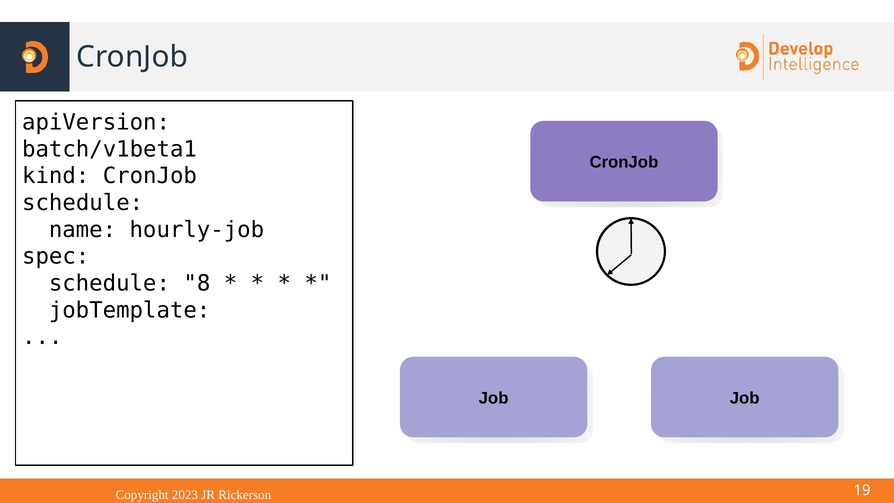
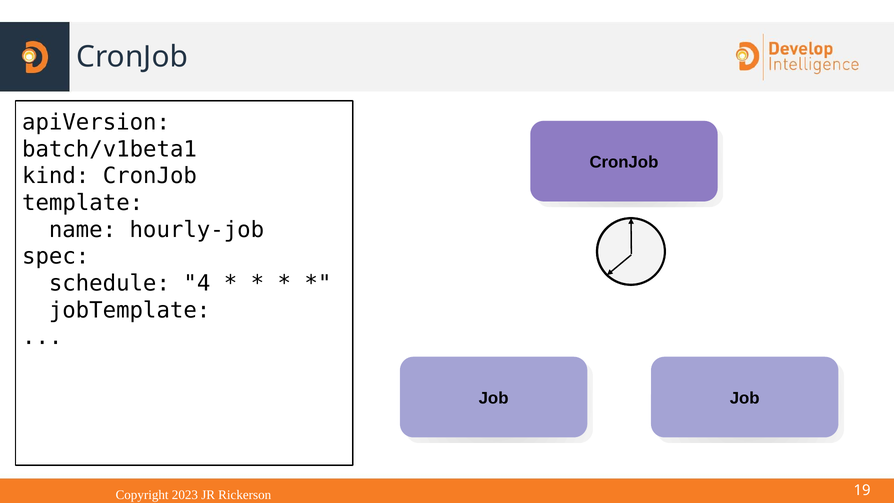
schedule at (83, 203): schedule -> template
8: 8 -> 4
